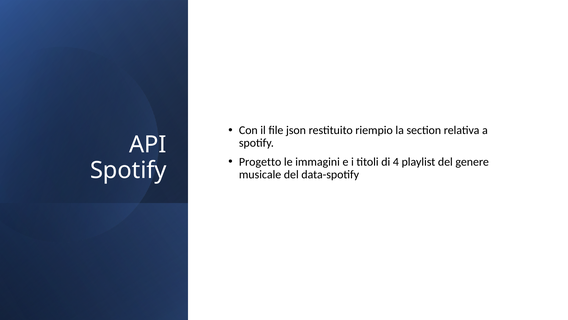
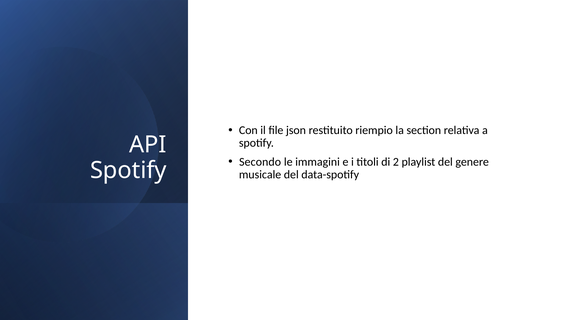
Progetto: Progetto -> Secondo
4: 4 -> 2
